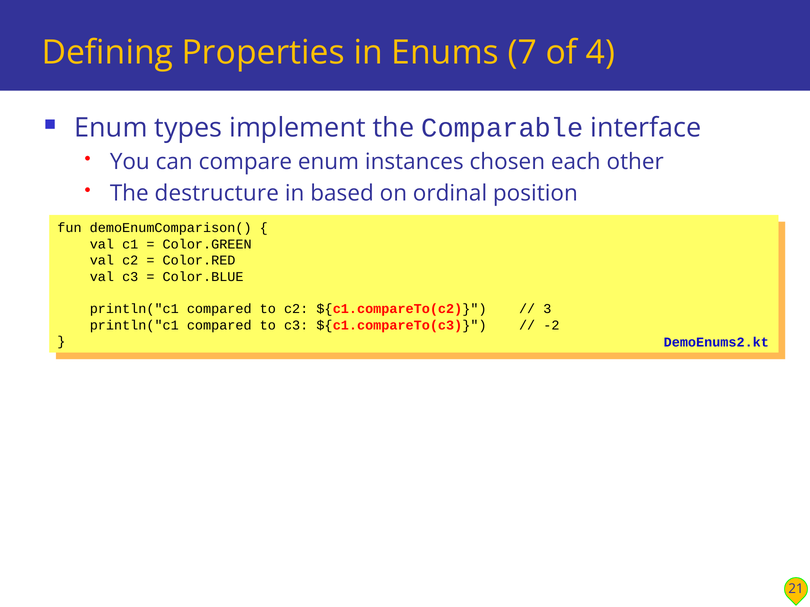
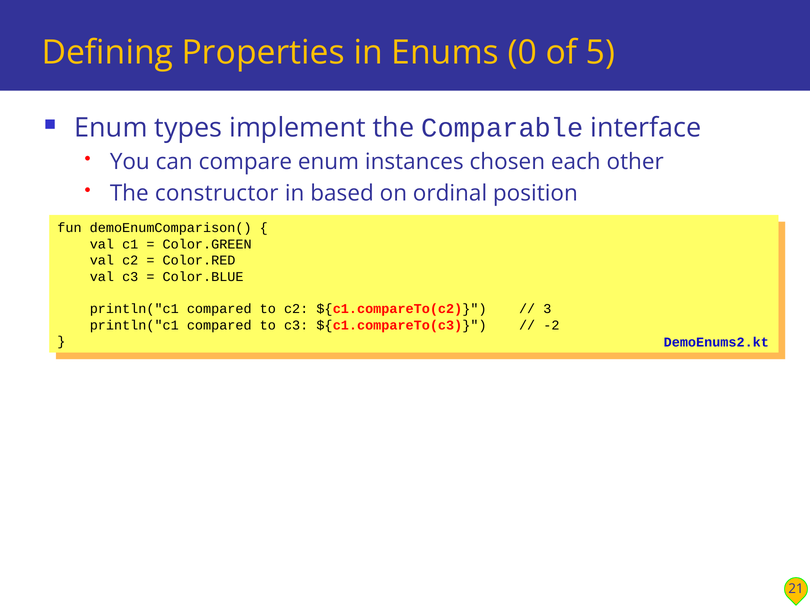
7: 7 -> 0
4: 4 -> 5
destructure: destructure -> constructor
